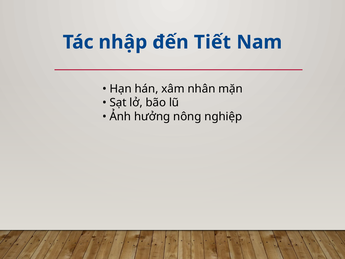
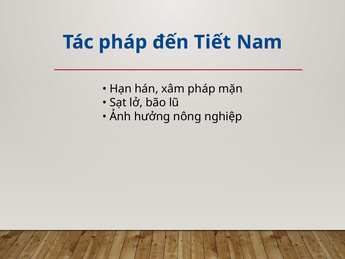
Tác nhập: nhập -> pháp
xâm nhân: nhân -> pháp
